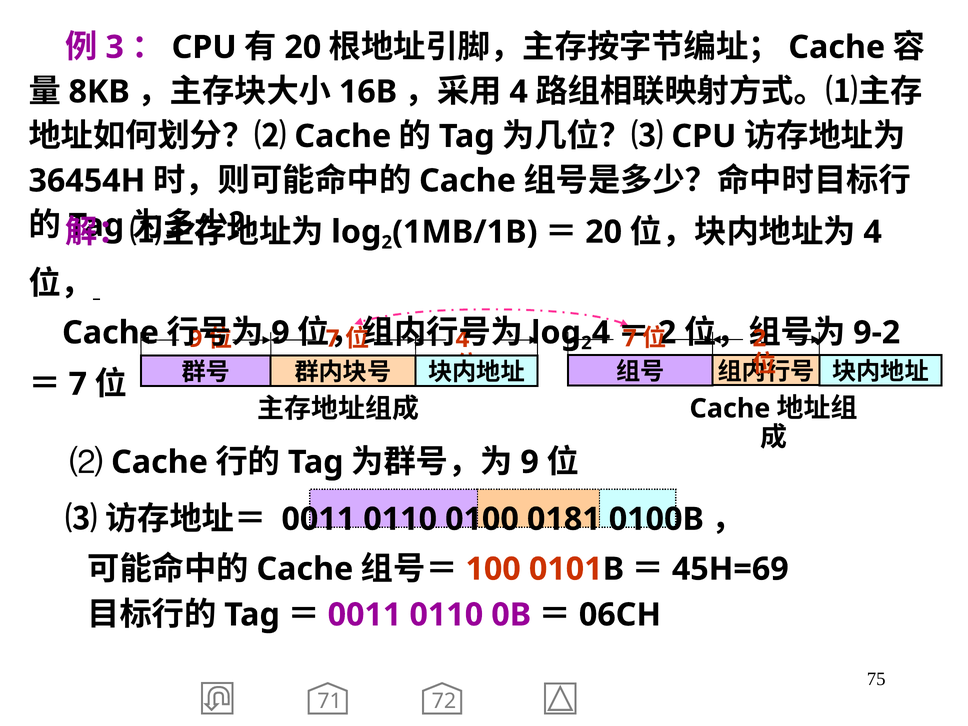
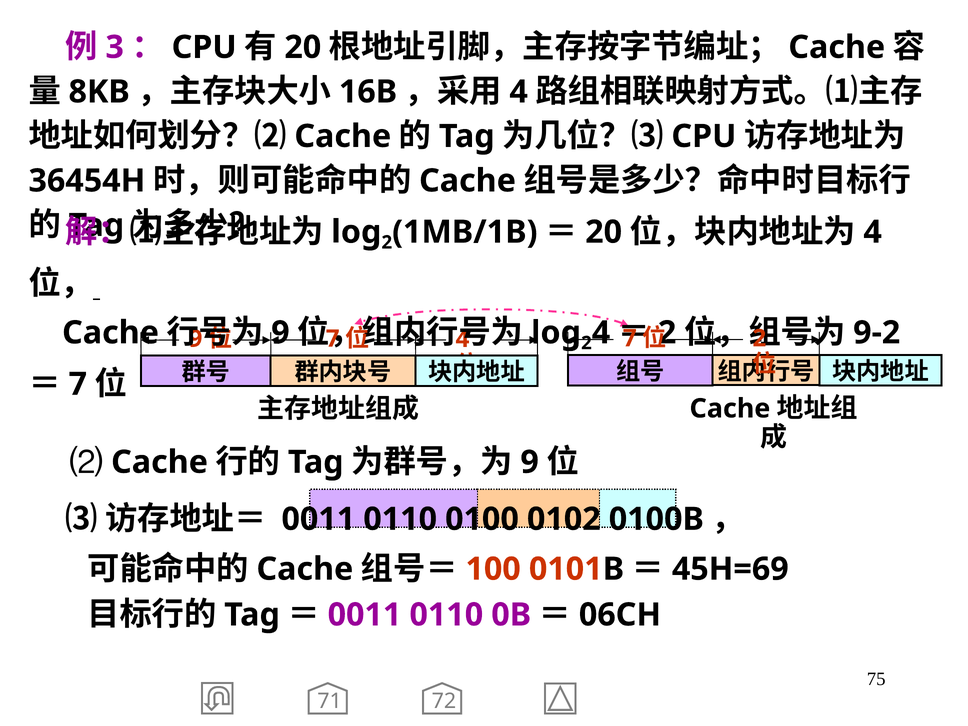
0181: 0181 -> 0102
